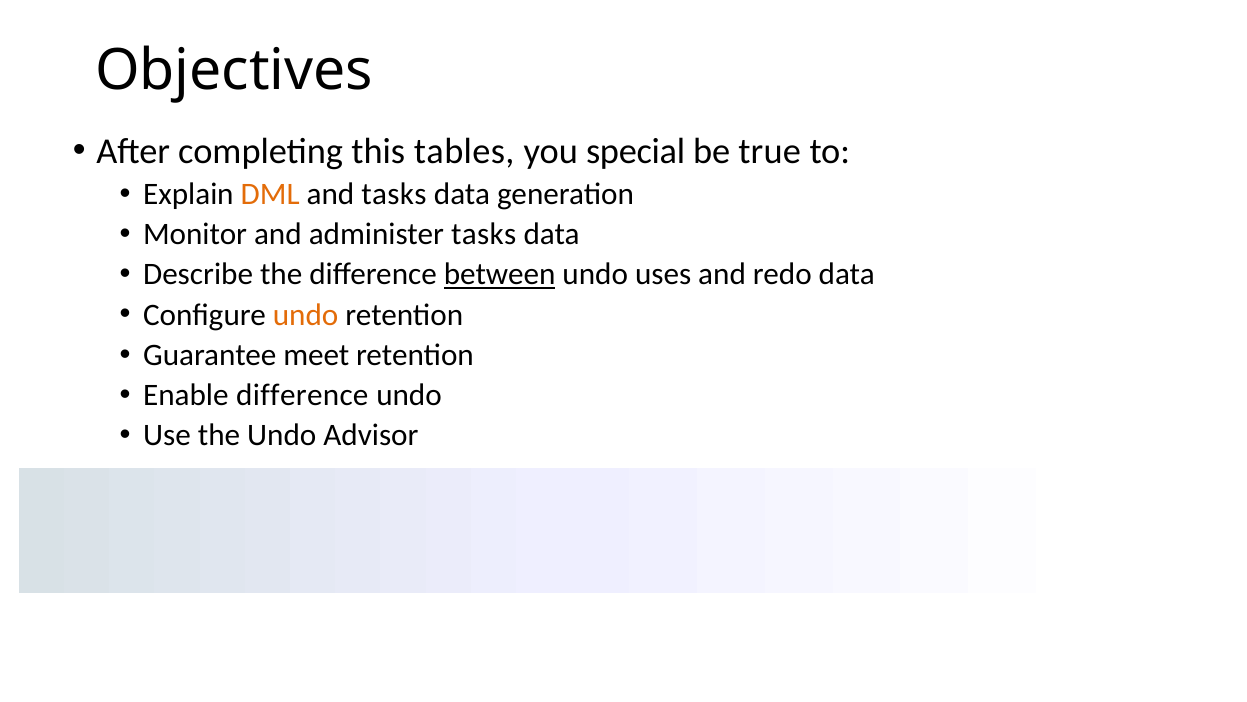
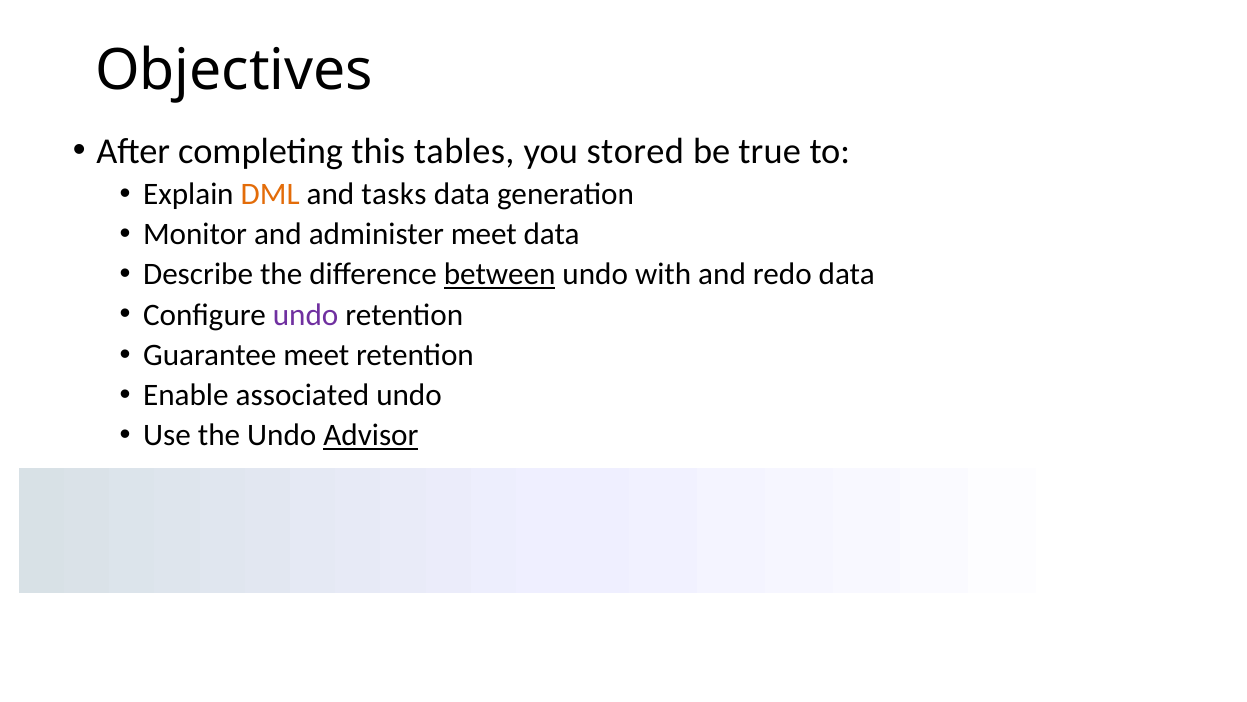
special: special -> stored
administer tasks: tasks -> meet
uses: uses -> with
undo at (306, 315) colour: orange -> purple
Enable difference: difference -> associated
Advisor underline: none -> present
